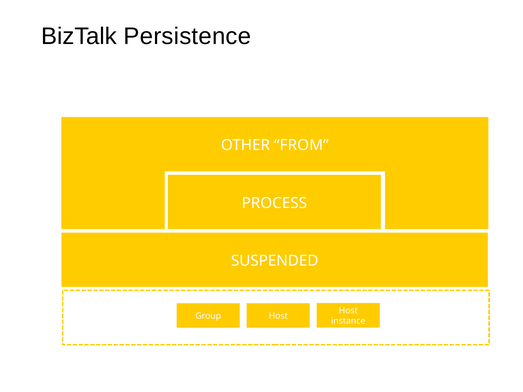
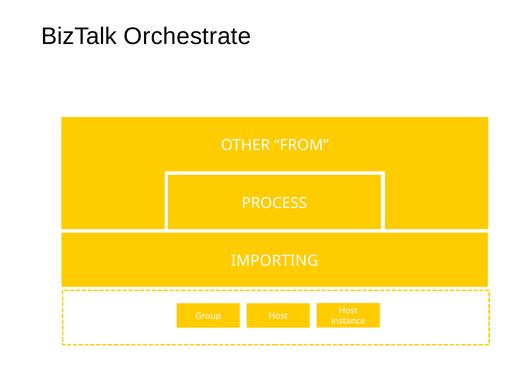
Persistence: Persistence -> Orchestrate
SUSPENDED: SUSPENDED -> IMPORTING
